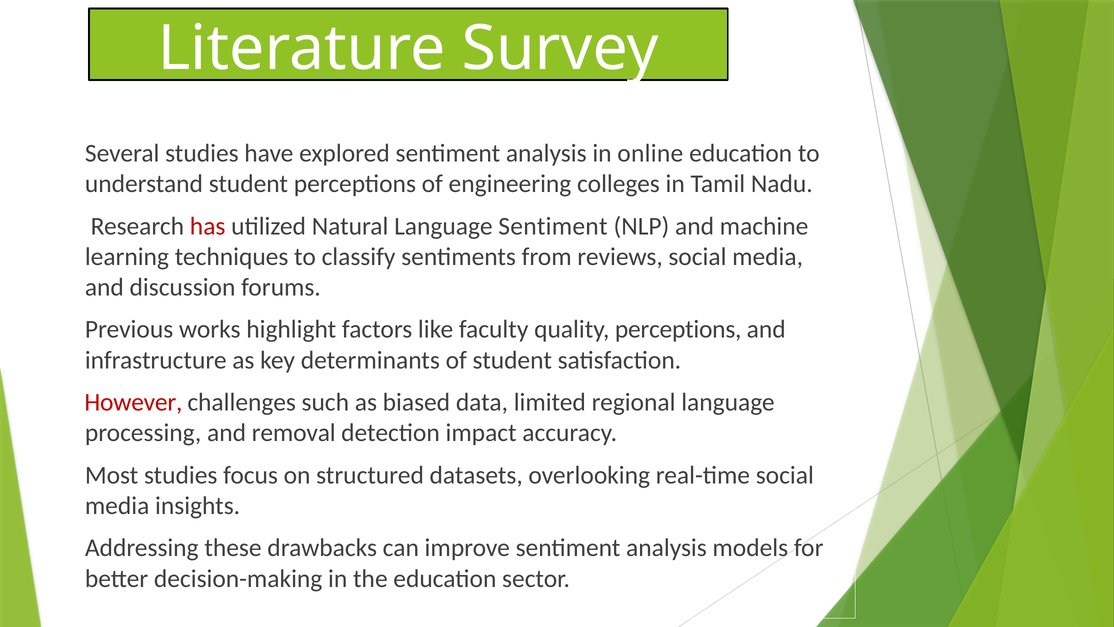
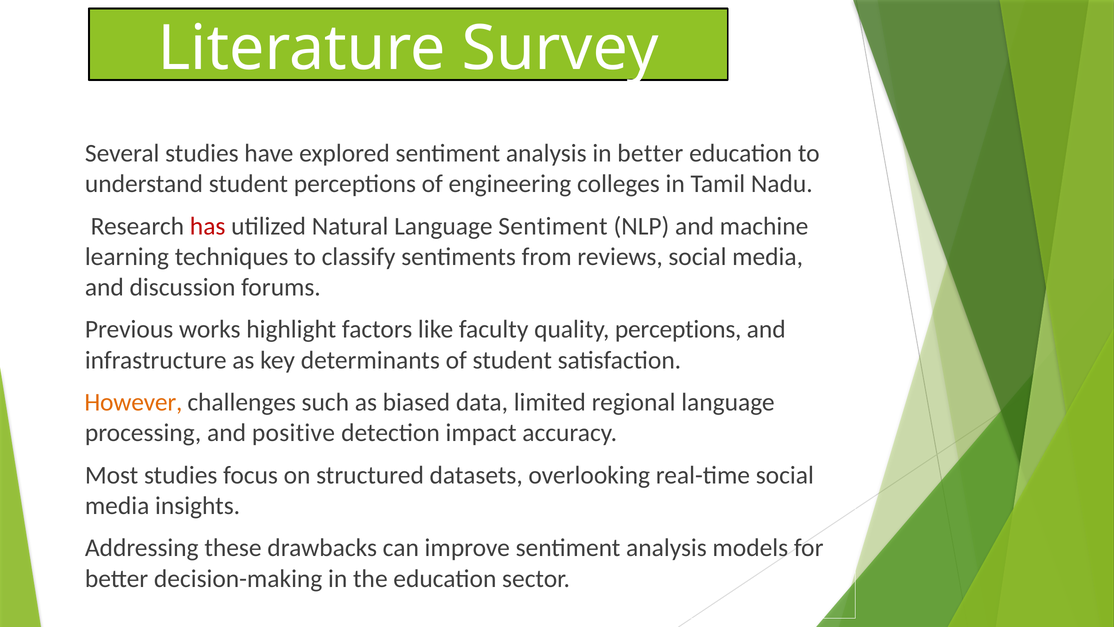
in online: online -> better
However colour: red -> orange
removal: removal -> positive
